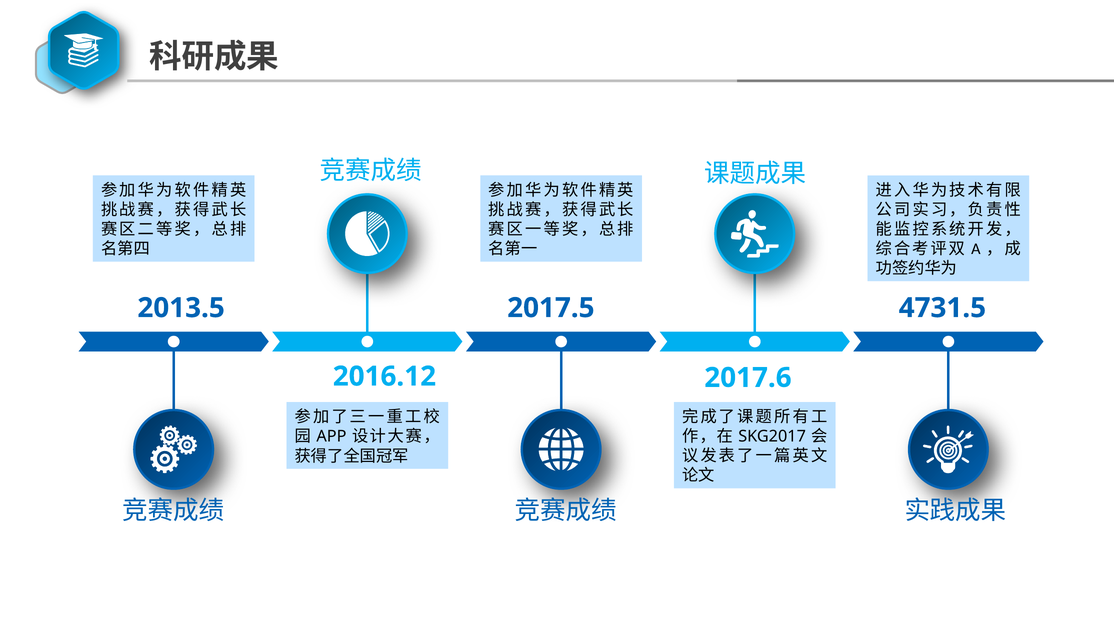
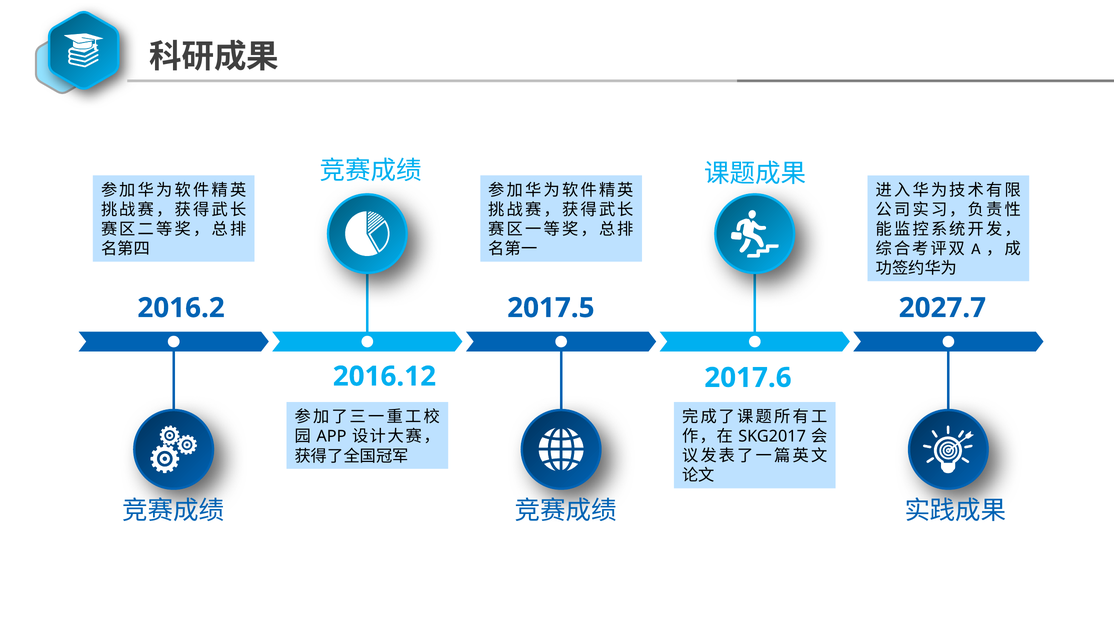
2013.5: 2013.5 -> 2016.2
4731.5: 4731.5 -> 2027.7
